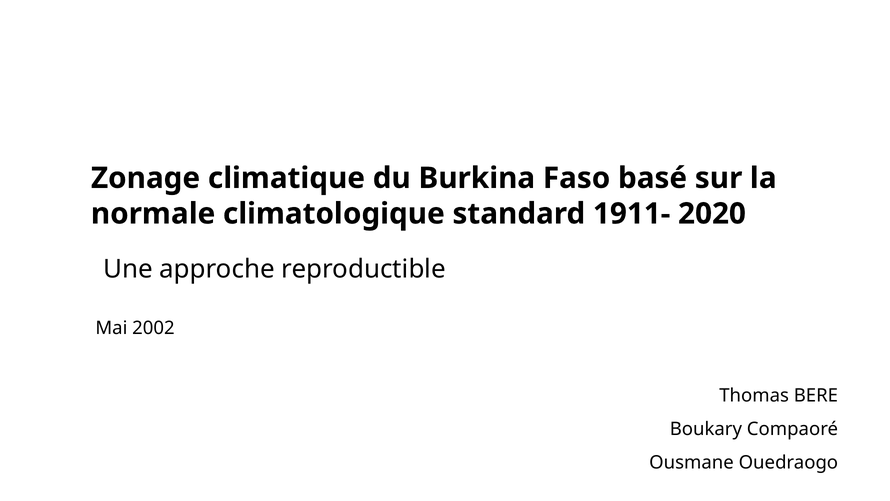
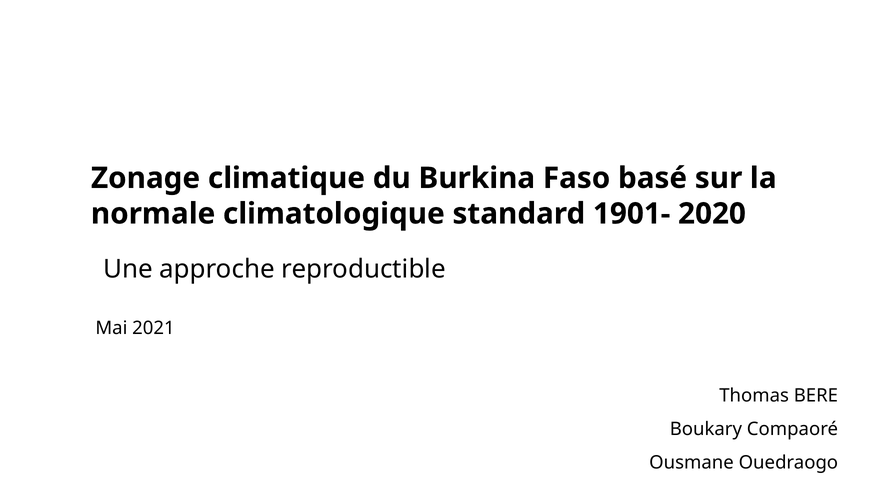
1911-: 1911- -> 1901-
2002: 2002 -> 2021
